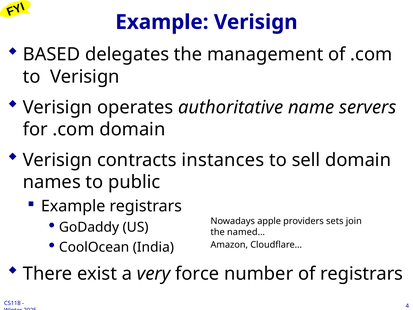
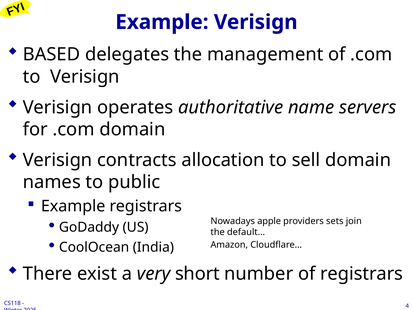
instances: instances -> allocation
named…: named… -> default…
force: force -> short
